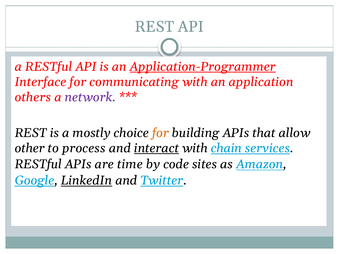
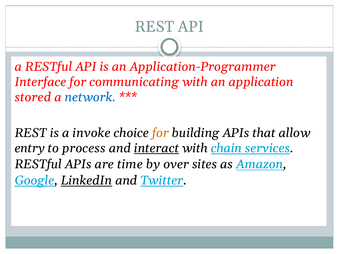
Application-Programmer underline: present -> none
others: others -> stored
network colour: purple -> blue
mostly: mostly -> invoke
other: other -> entry
code: code -> over
